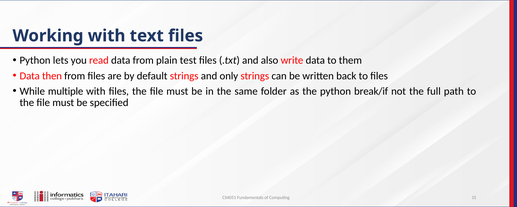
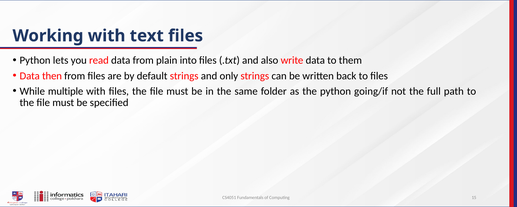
test: test -> into
break/if: break/if -> going/if
